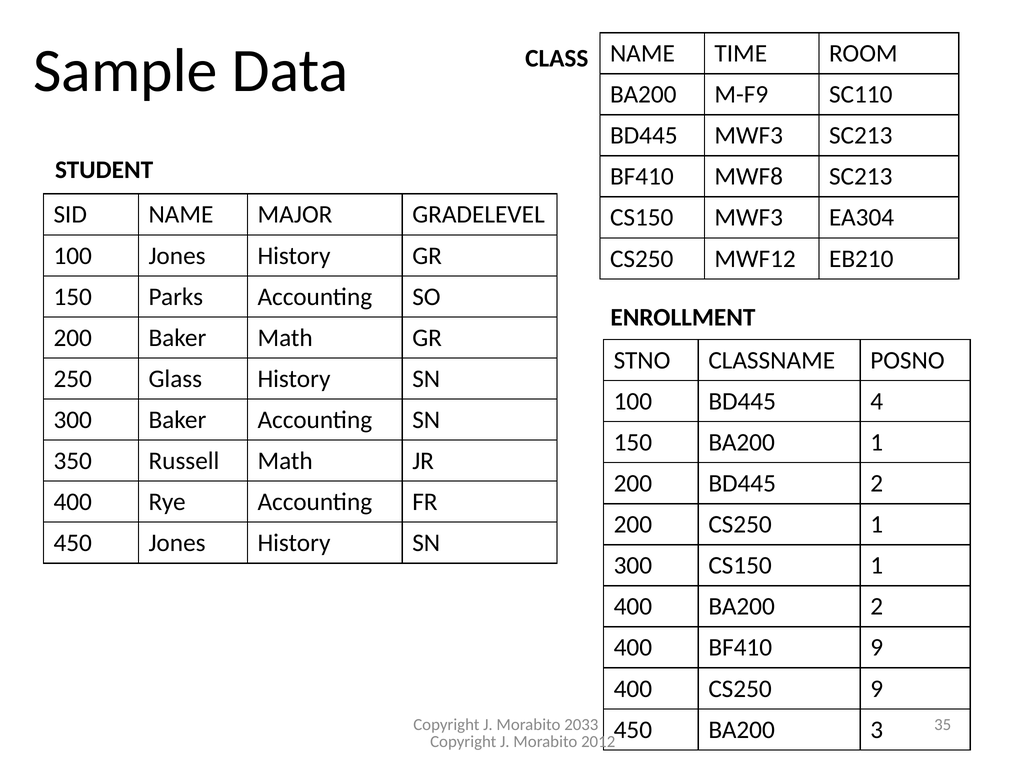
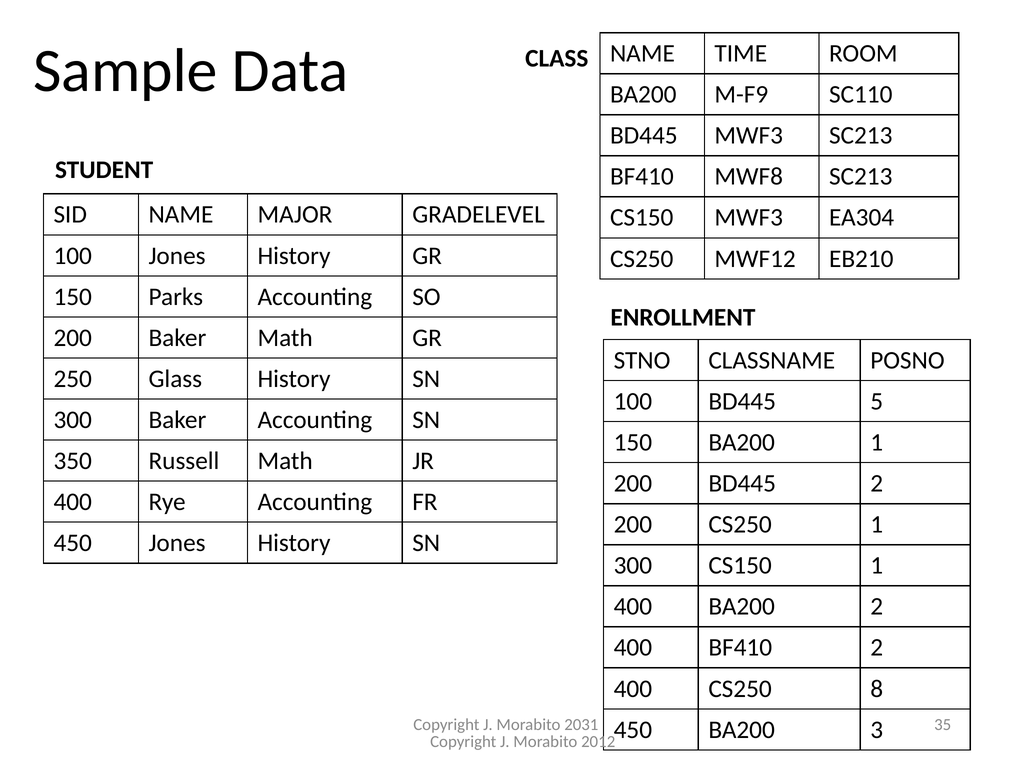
4: 4 -> 5
BF410 9: 9 -> 2
CS250 9: 9 -> 8
2033: 2033 -> 2031
